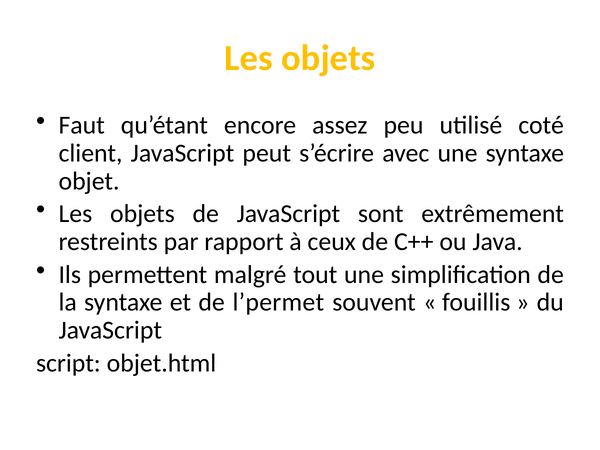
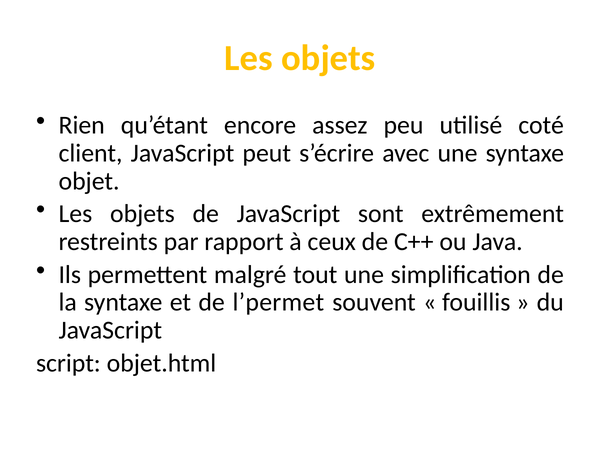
Faut: Faut -> Rien
